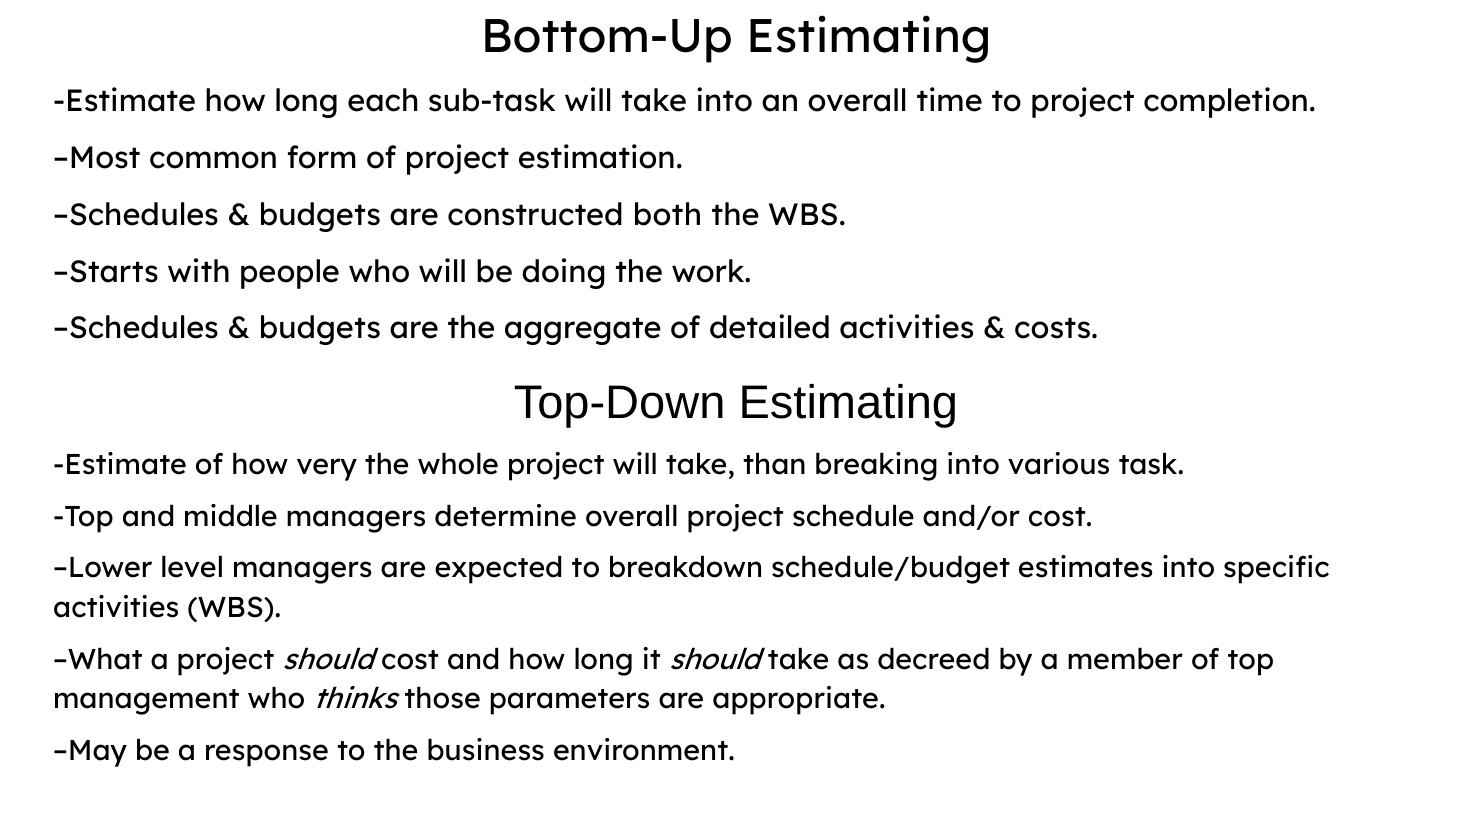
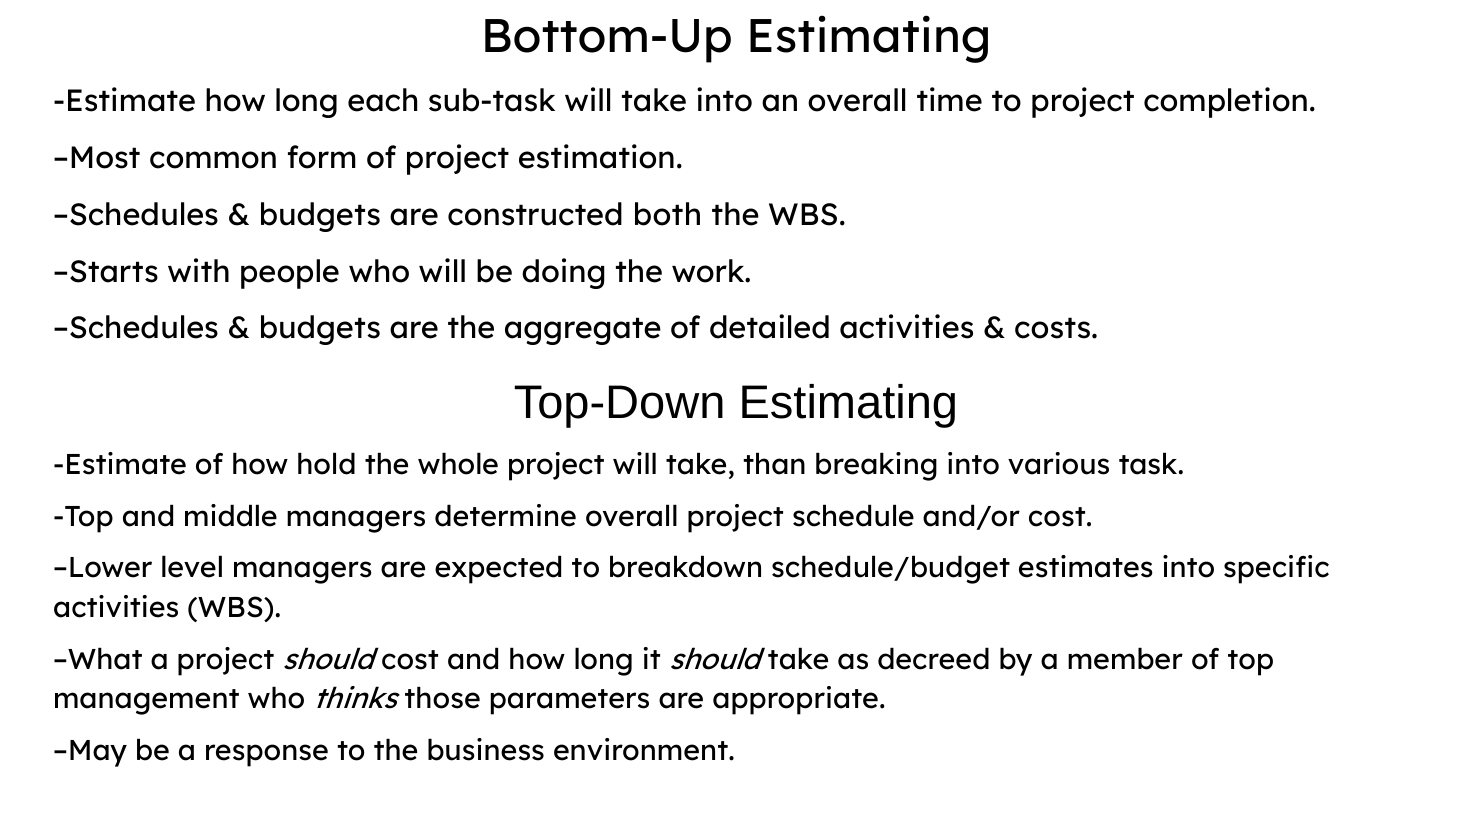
very: very -> hold
